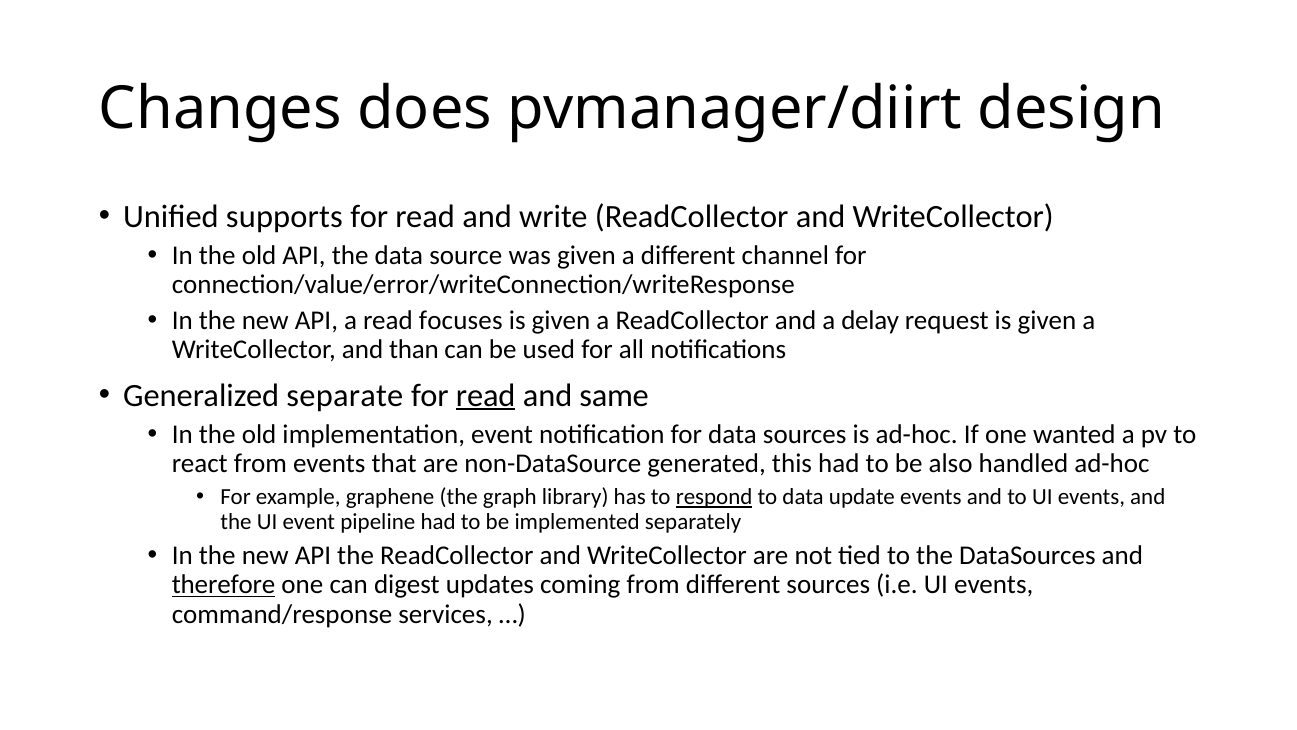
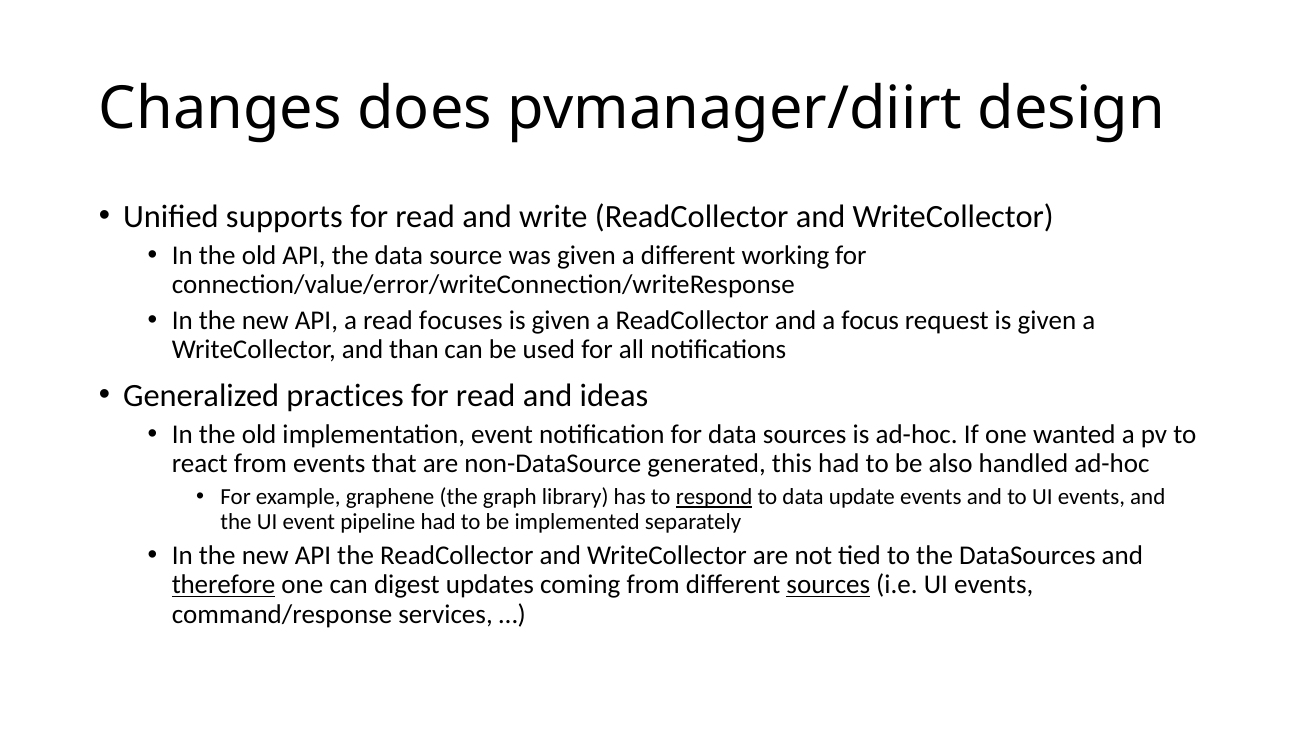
channel: channel -> working
delay: delay -> focus
separate: separate -> practices
read at (486, 395) underline: present -> none
same: same -> ideas
sources at (828, 585) underline: none -> present
